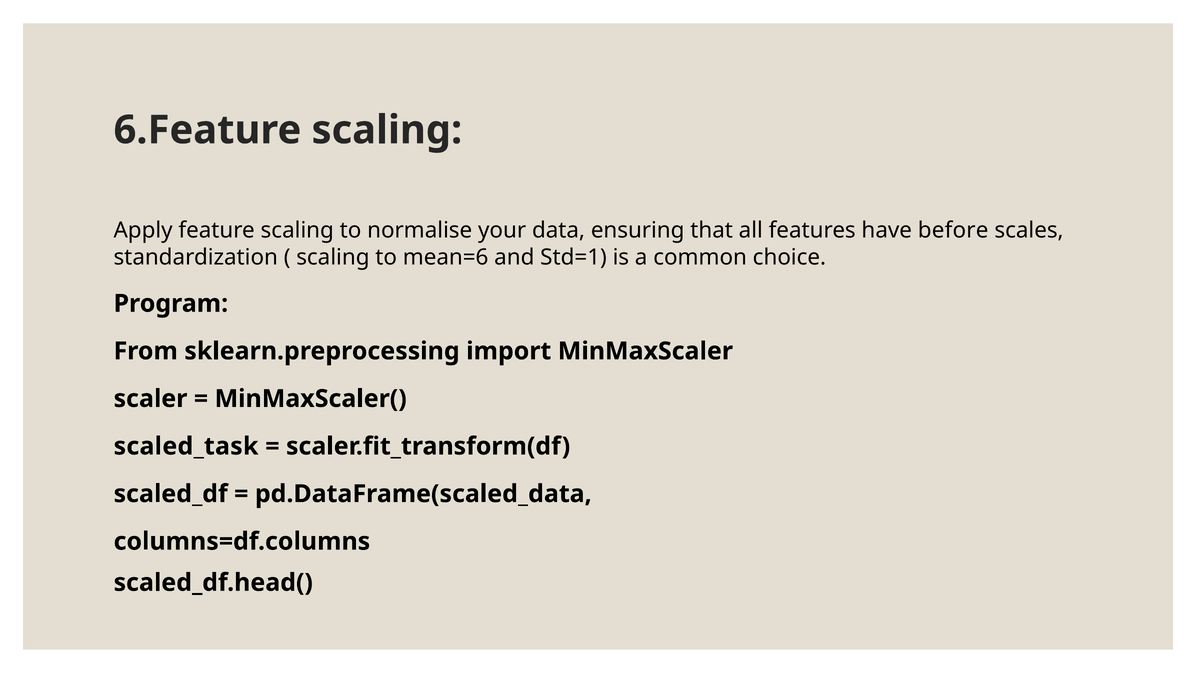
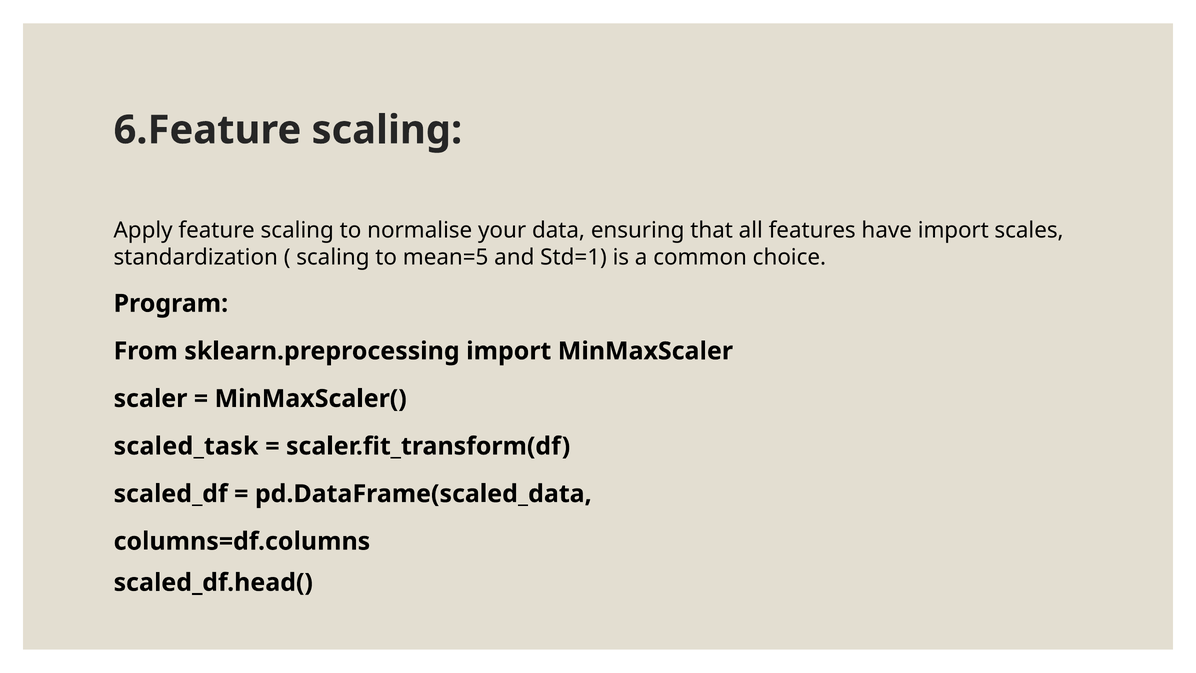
have before: before -> import
mean=6: mean=6 -> mean=5
